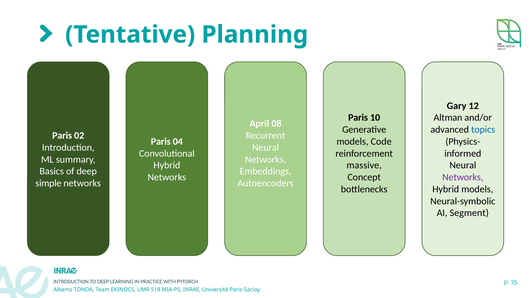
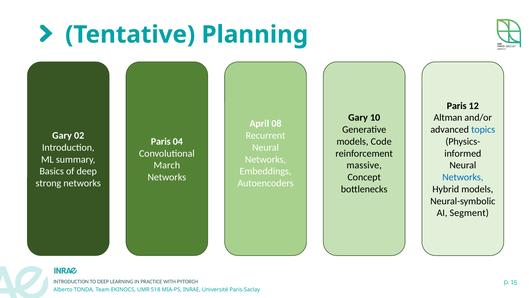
Gary at (457, 106): Gary -> Paris
Paris at (358, 118): Paris -> Gary
Paris at (62, 135): Paris -> Gary
Hybrid at (167, 165): Hybrid -> March
Networks at (463, 177) colour: purple -> blue
simple: simple -> strong
